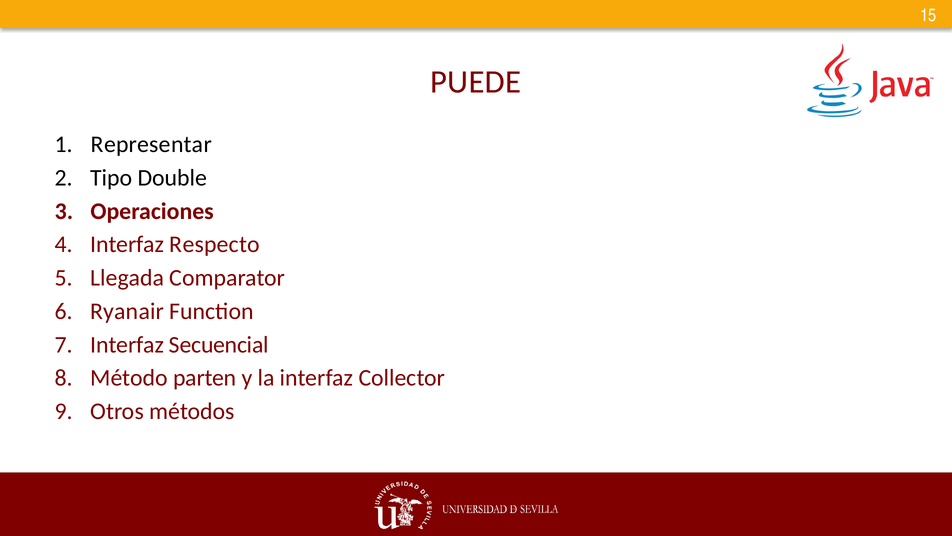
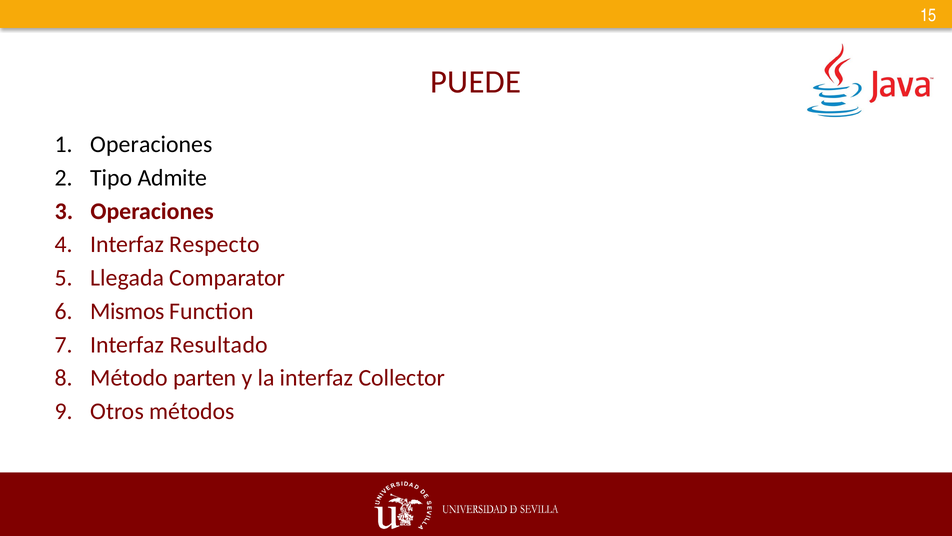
Representar at (151, 144): Representar -> Operaciones
Double: Double -> Admite
Ryanair: Ryanair -> Mismos
Secuencial: Secuencial -> Resultado
